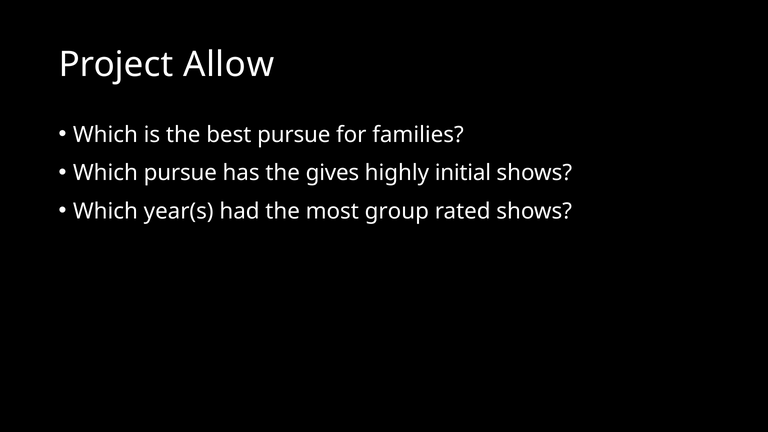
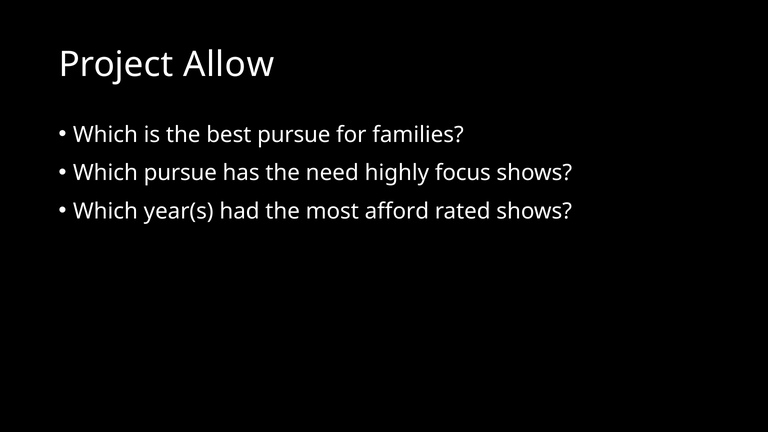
gives: gives -> need
initial: initial -> focus
group: group -> afford
